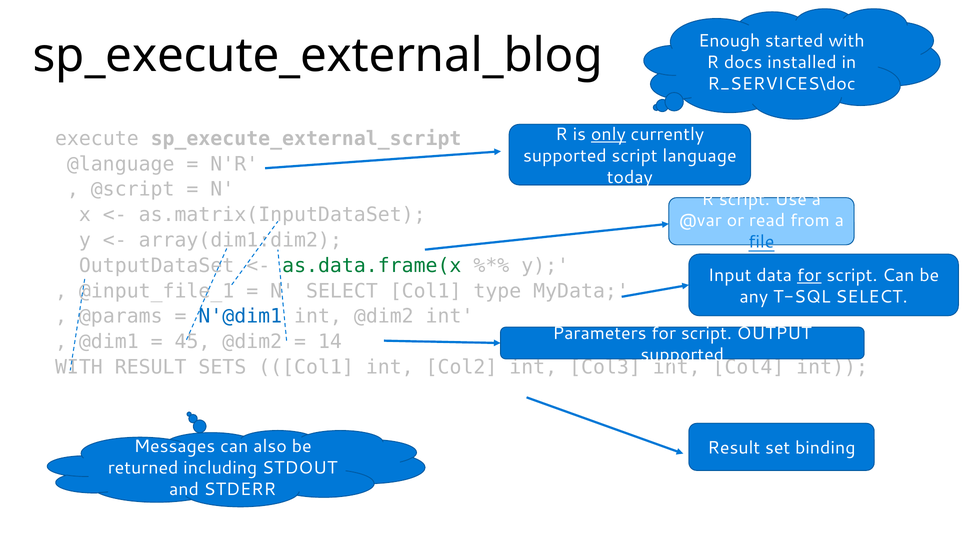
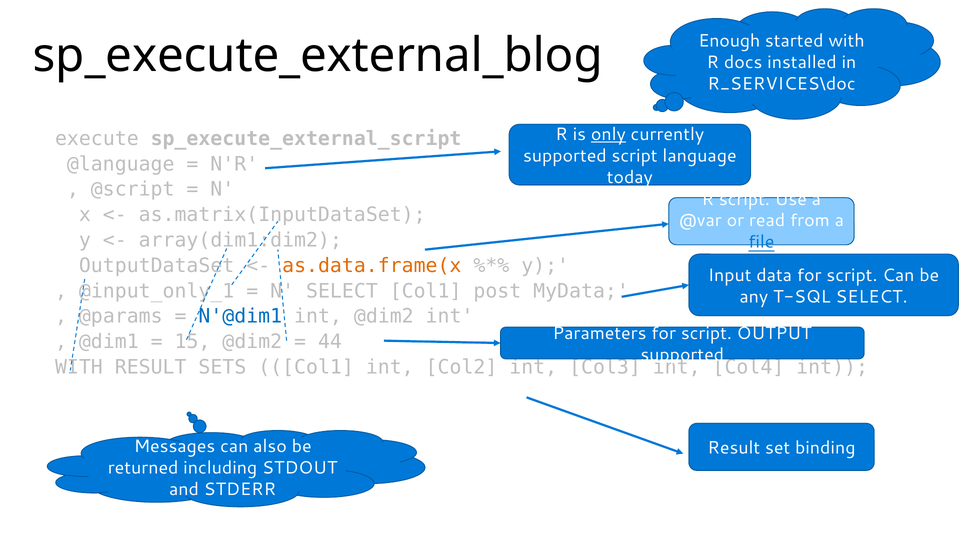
as.data.frame(x colour: green -> orange
for at (809, 275) underline: present -> none
@input_file_1: @input_file_1 -> @input_only_1
type: type -> post
45: 45 -> 15
14: 14 -> 44
